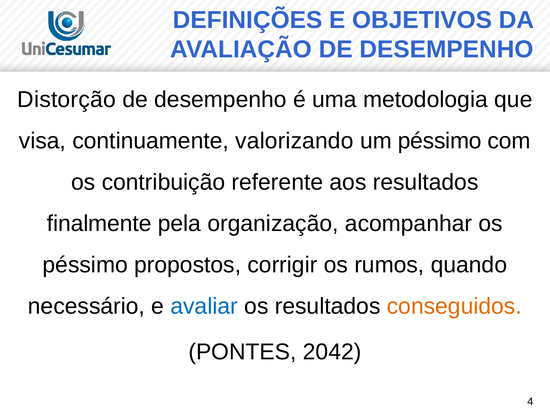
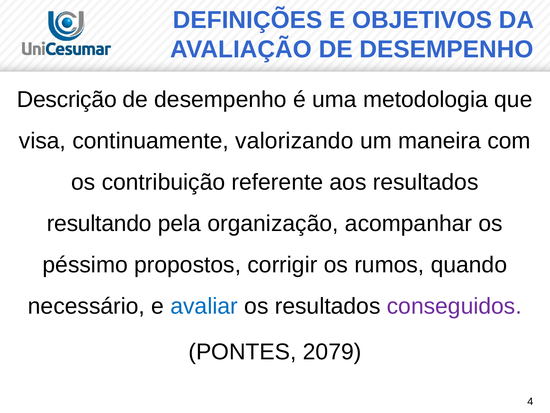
Distorção: Distorção -> Descrição
um péssimo: péssimo -> maneira
finalmente: finalmente -> resultando
conseguidos colour: orange -> purple
2042: 2042 -> 2079
